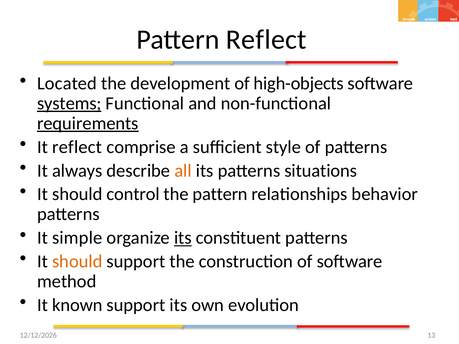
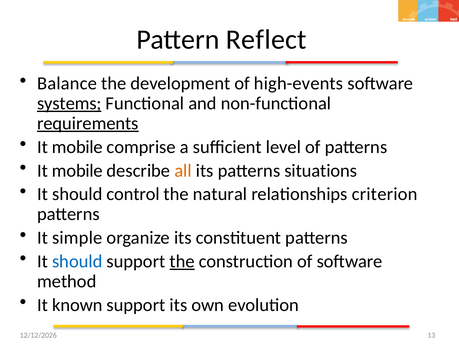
Located: Located -> Balance
high-objects: high-objects -> high-events
reflect at (77, 147): reflect -> mobile
style: style -> level
always at (77, 171): always -> mobile
the pattern: pattern -> natural
behavior: behavior -> criterion
its at (183, 238) underline: present -> none
should at (77, 262) colour: orange -> blue
the at (182, 262) underline: none -> present
